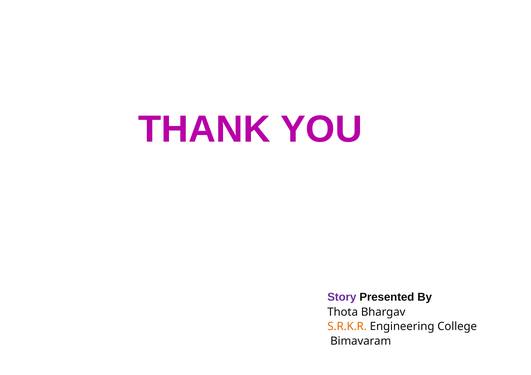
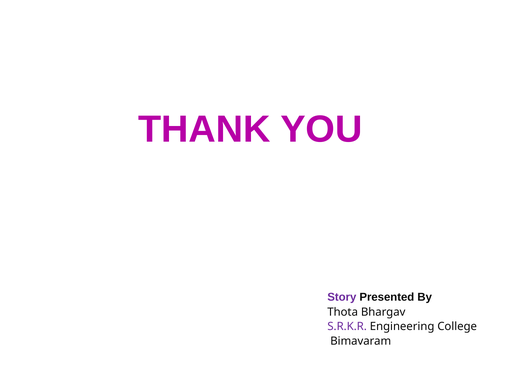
S.R.K.R colour: orange -> purple
